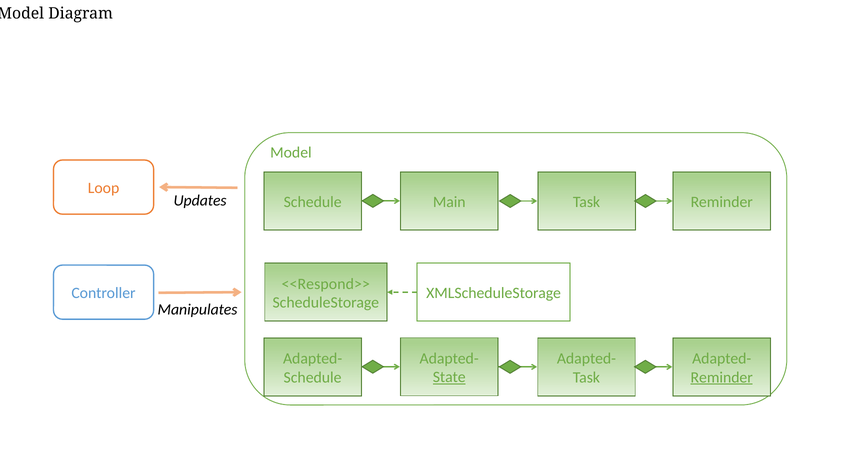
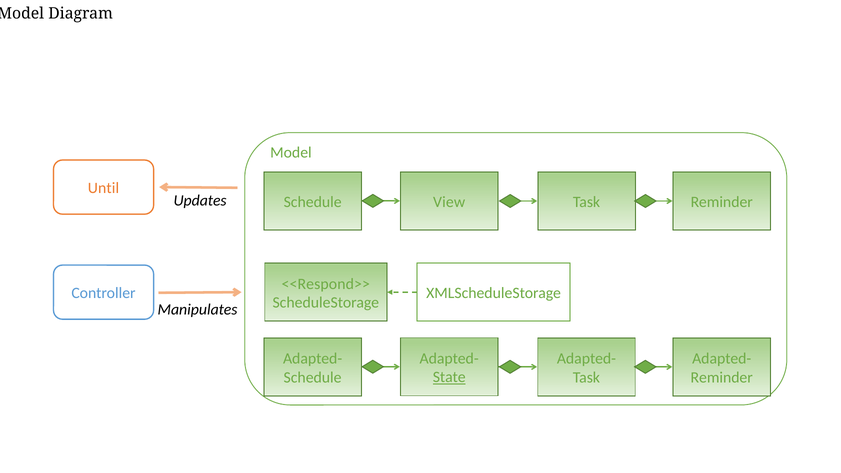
Loop: Loop -> Until
Main: Main -> View
Reminder at (722, 377) underline: present -> none
